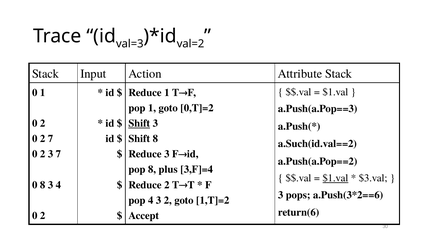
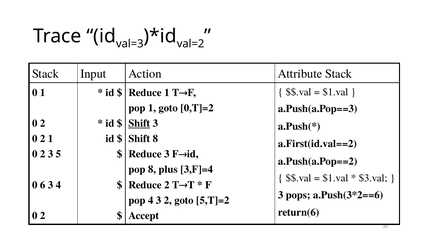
2 7: 7 -> 1
a.Such(id.val==2: a.Such(id.val==2 -> a.First(id.val==2
3 7: 7 -> 5
$1.val at (335, 178) underline: present -> none
0 8: 8 -> 6
1,T]=2: 1,T]=2 -> 5,T]=2
